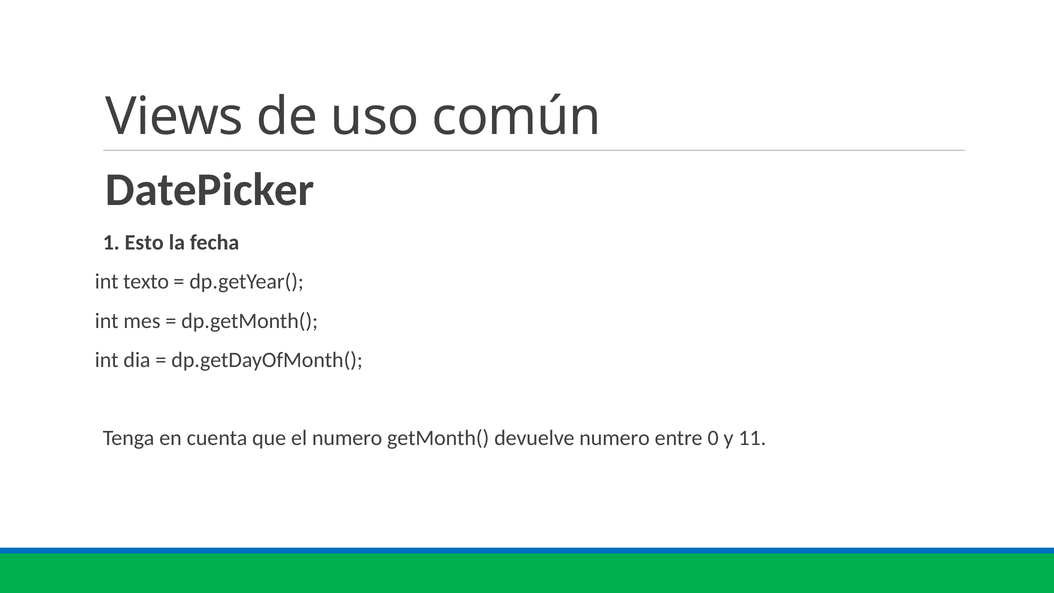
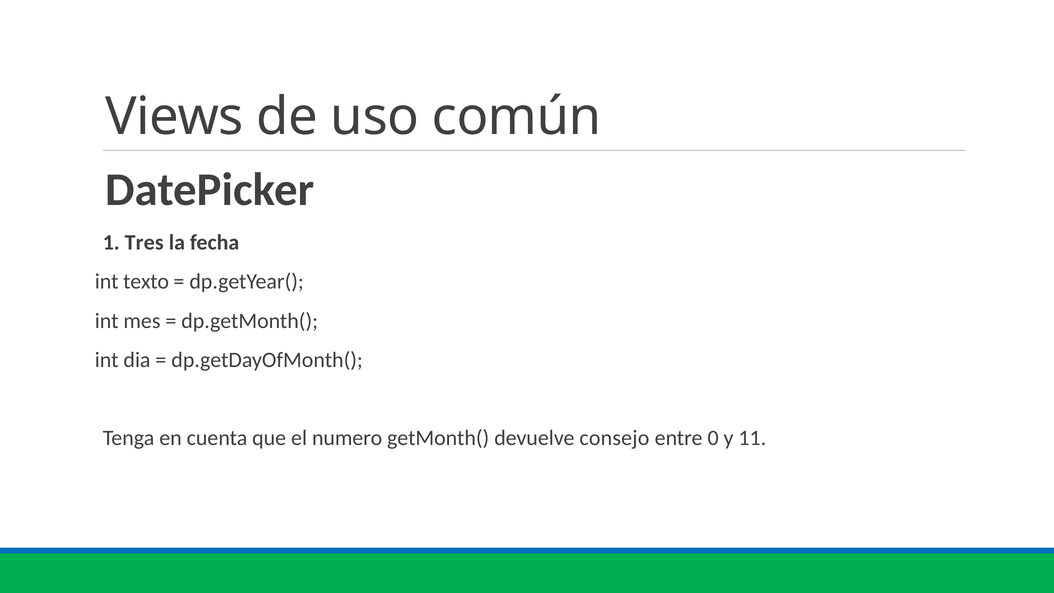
Esto: Esto -> Tres
devuelve numero: numero -> consejo
